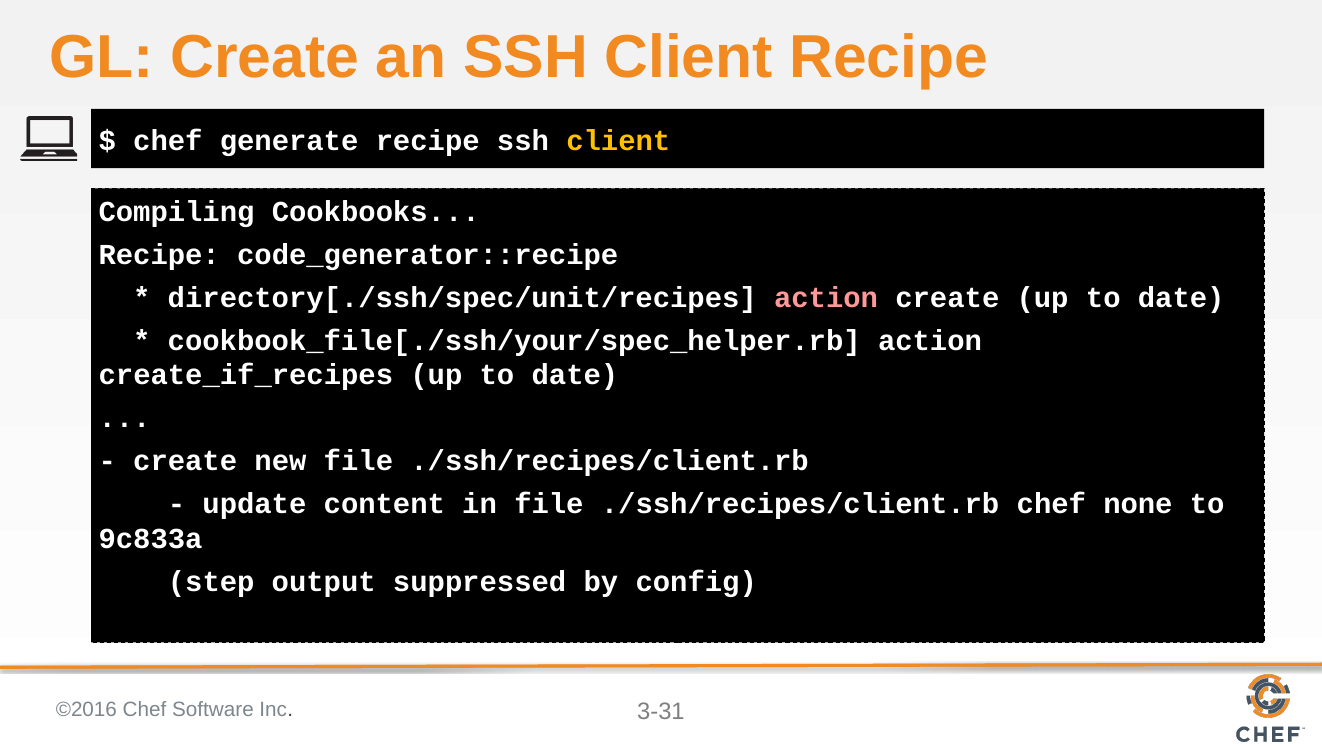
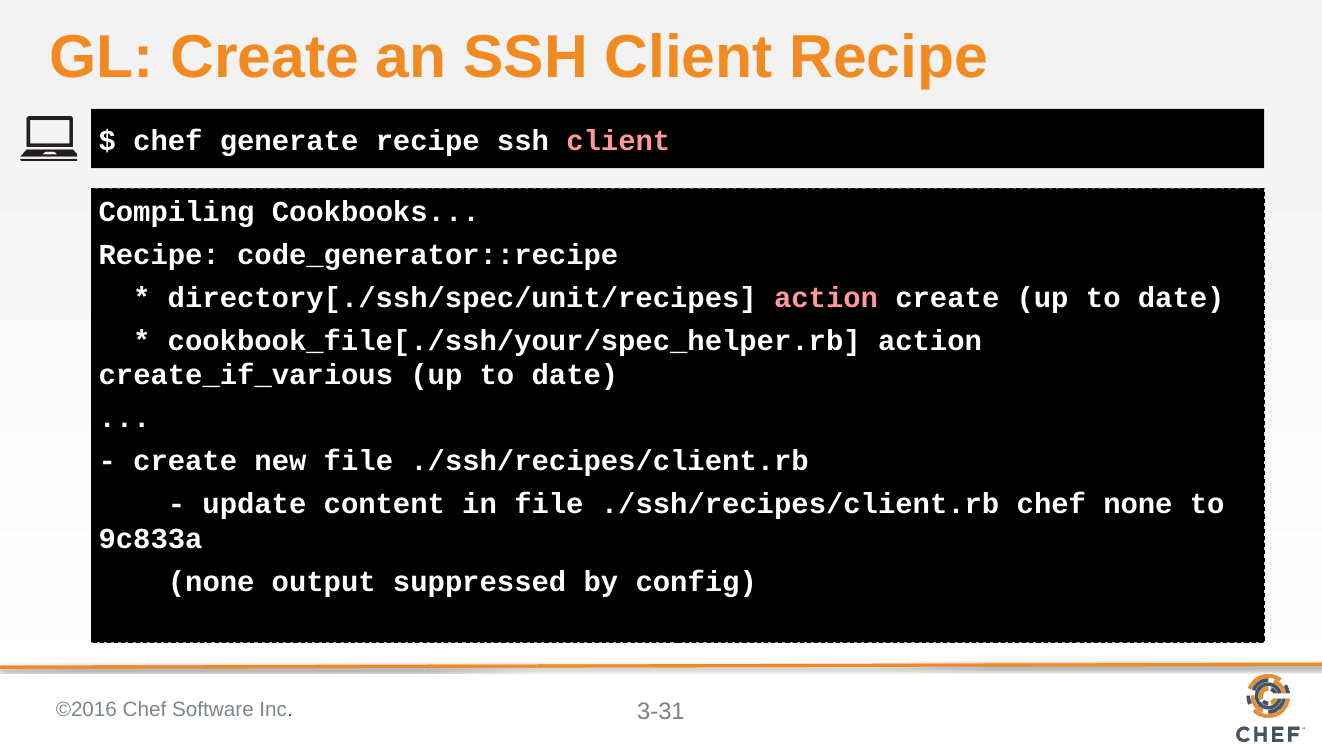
client at (618, 140) colour: yellow -> pink
create_if_recipes: create_if_recipes -> create_if_various
step at (211, 582): step -> none
